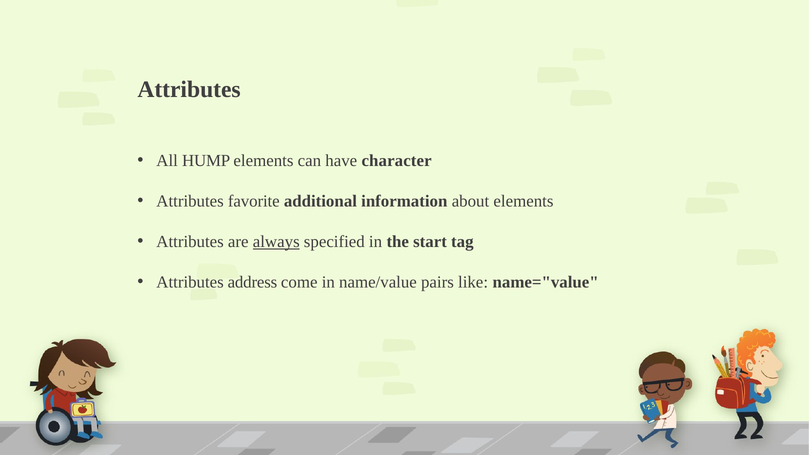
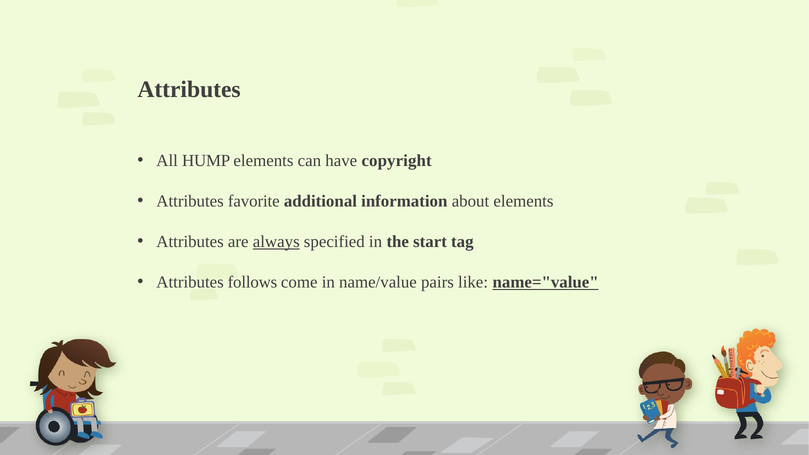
character: character -> copyright
address: address -> follows
name="value underline: none -> present
